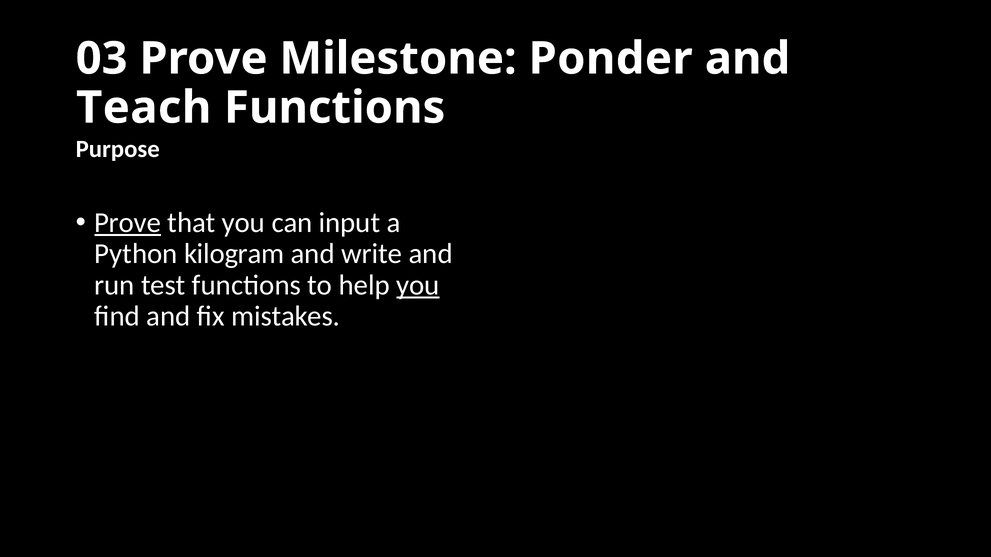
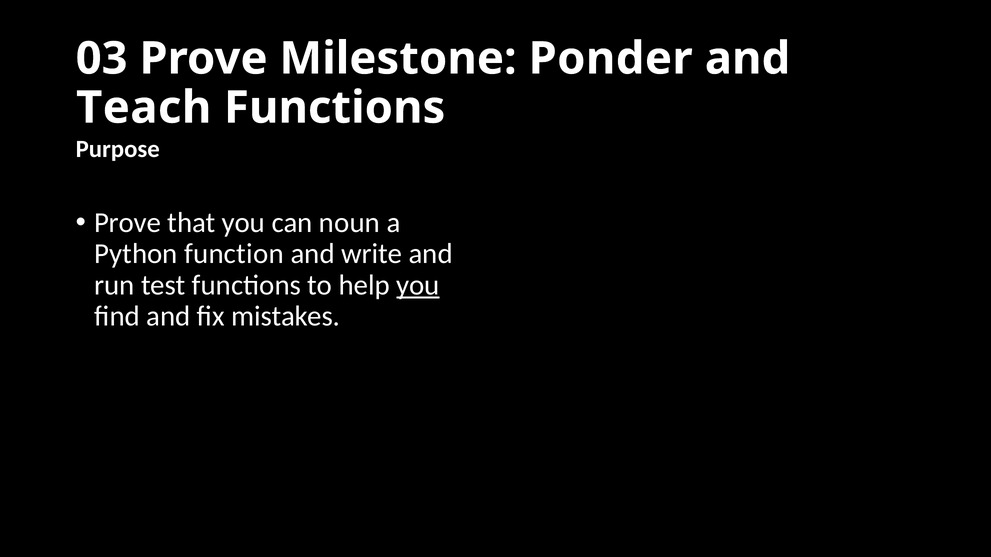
Prove at (128, 223) underline: present -> none
input: input -> noun
kilogram: kilogram -> function
